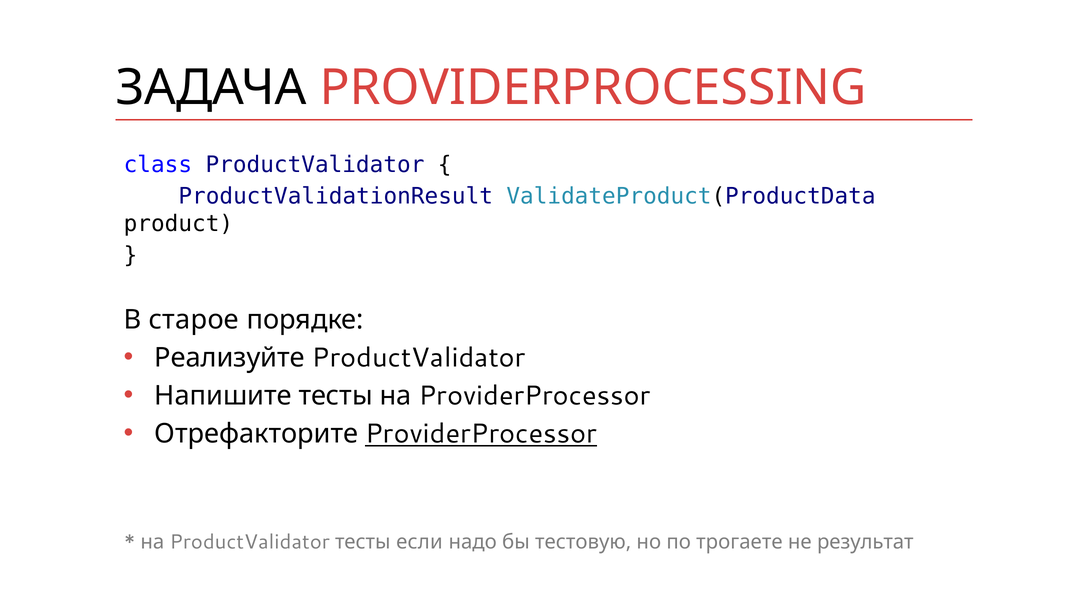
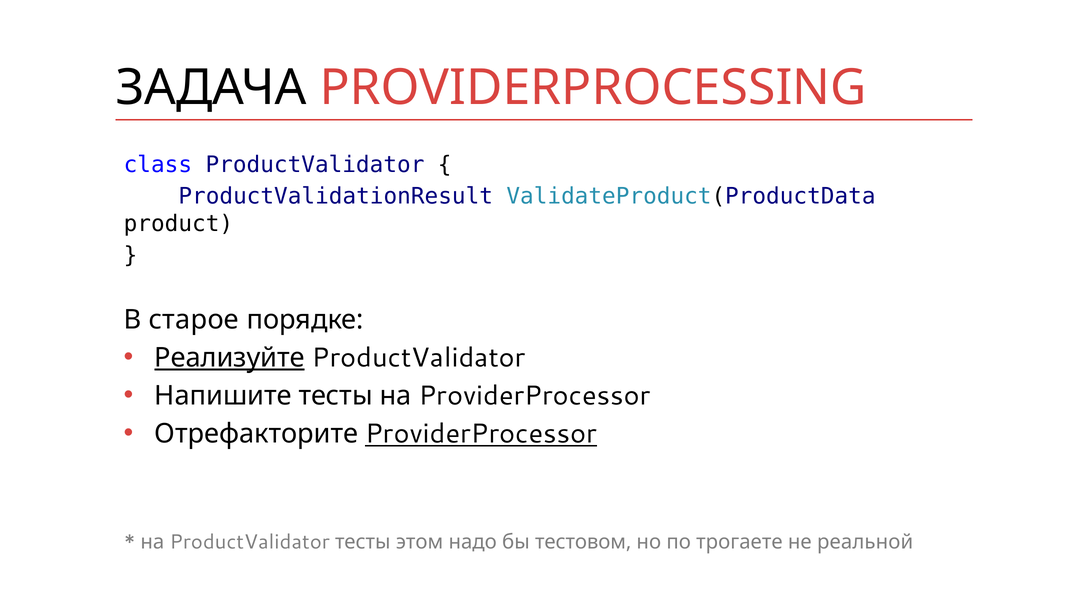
Реализуйте underline: none -> present
если: если -> этом
тестовую: тестовую -> тестовом
результат: результат -> реальной
